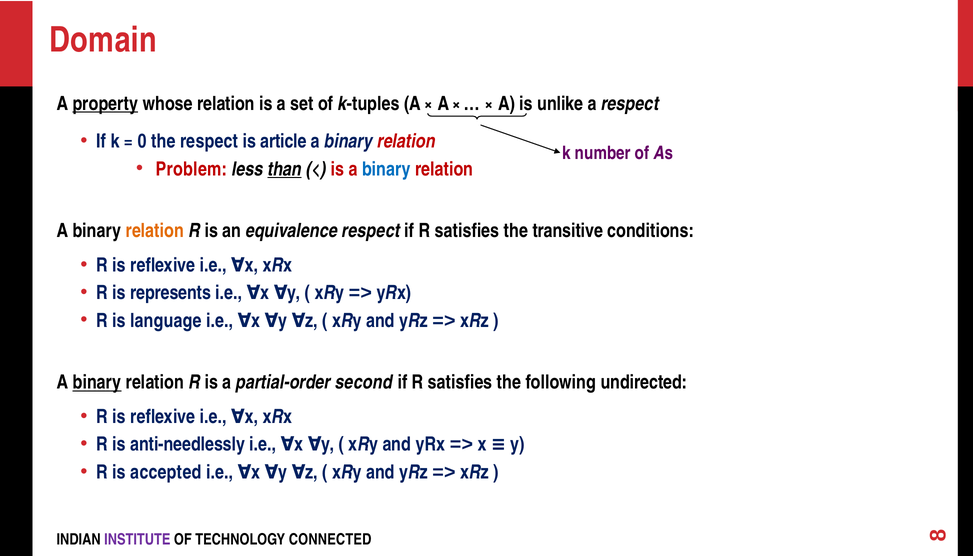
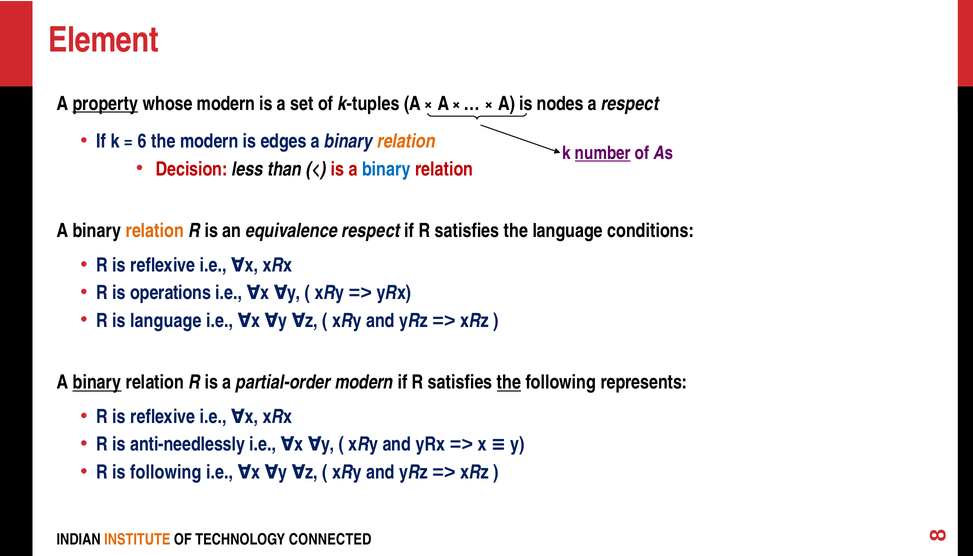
Domain: Domain -> Element
whose relation: relation -> modern
unlike: unlike -> nodes
0: 0 -> 6
the respect: respect -> modern
article: article -> edges
relation at (406, 141) colour: red -> orange
number underline: none -> present
Problem: Problem -> Decision
than underline: present -> none
the transitive: transitive -> language
represents: represents -> operations
partial-order second: second -> modern
the at (509, 382) underline: none -> present
undirected: undirected -> represents
is accepted: accepted -> following
INSTITUTE colour: purple -> orange
